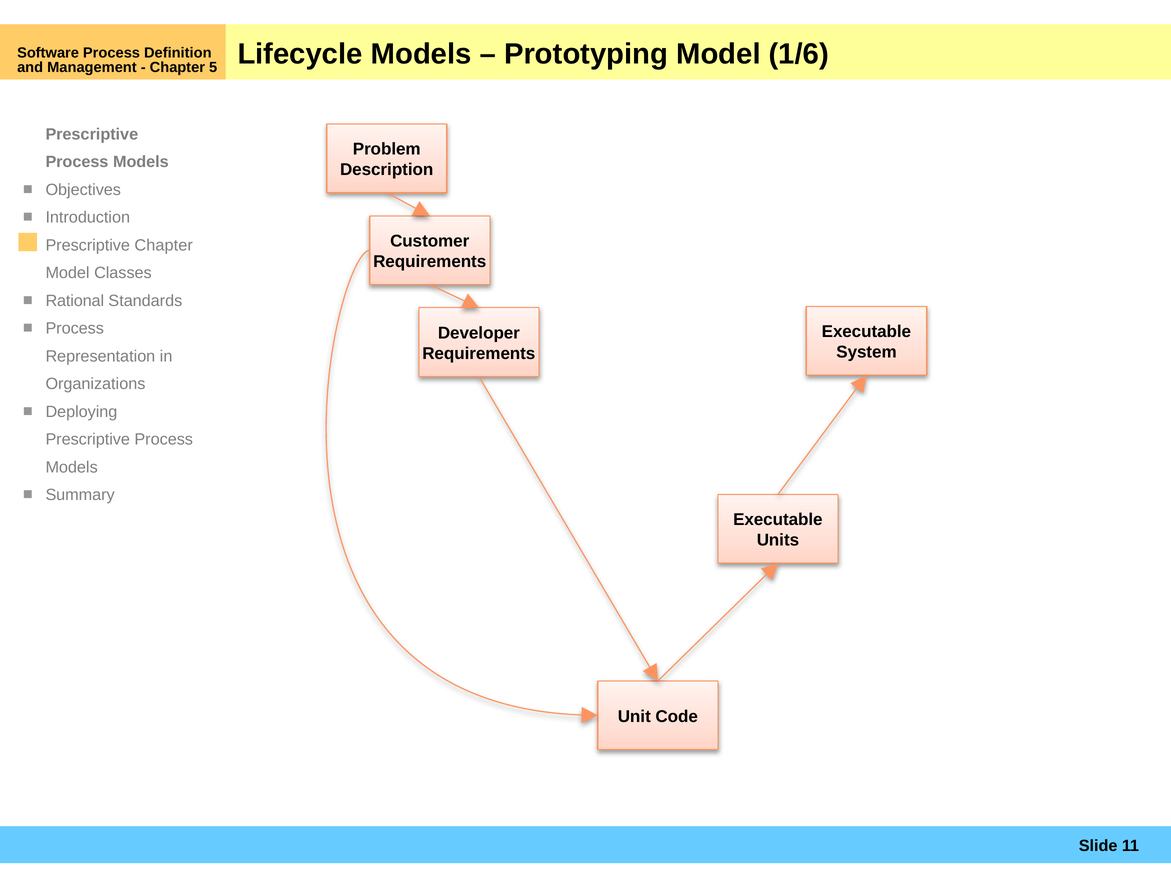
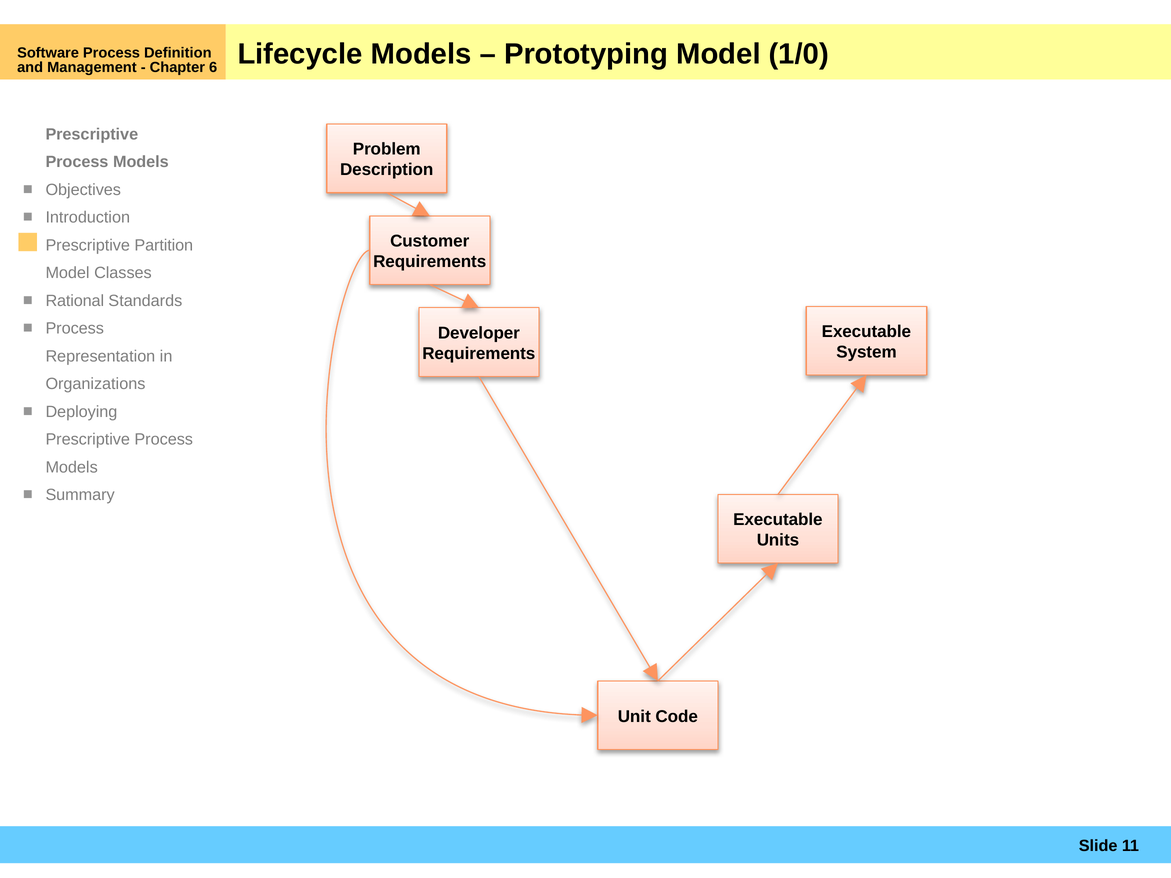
5: 5 -> 6
1/6: 1/6 -> 1/0
Chapter at (164, 245): Chapter -> Partition
